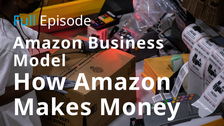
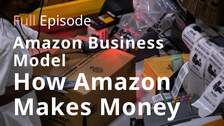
Full colour: light blue -> pink
